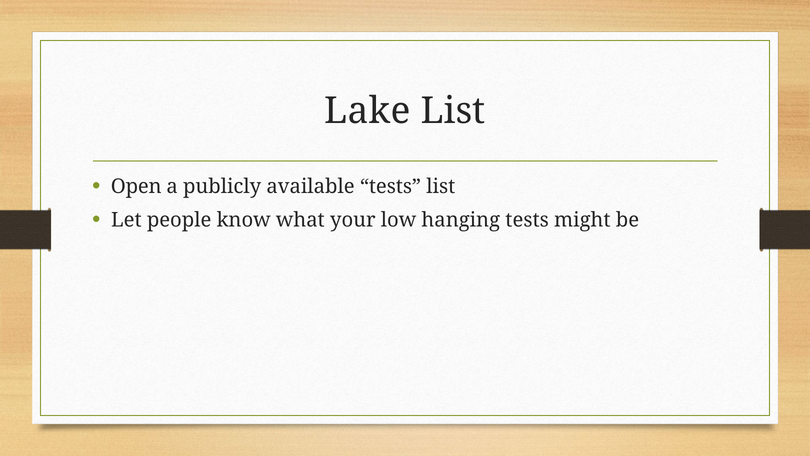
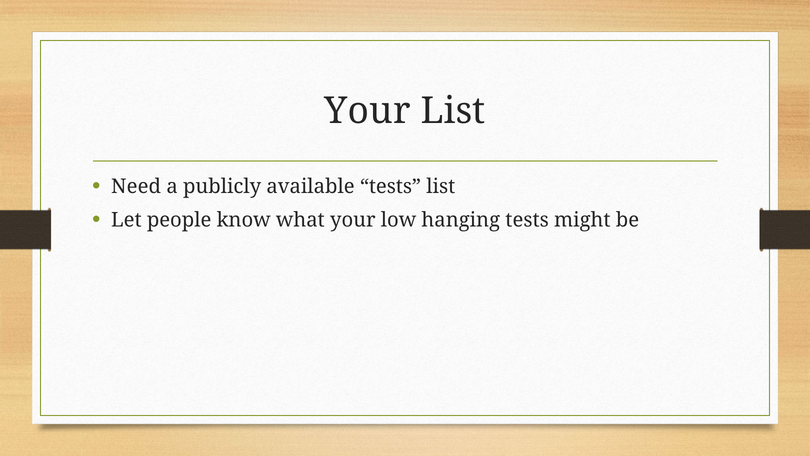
Lake at (368, 111): Lake -> Your
Open: Open -> Need
